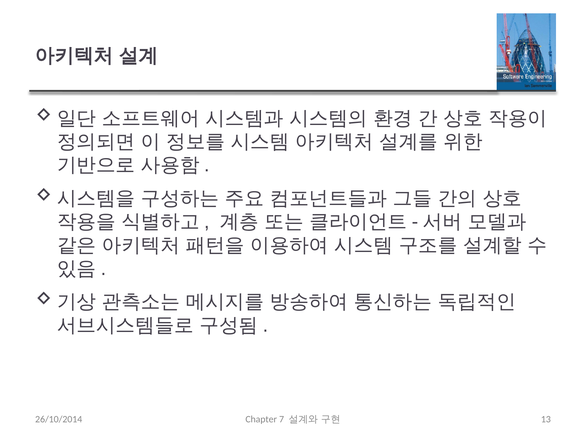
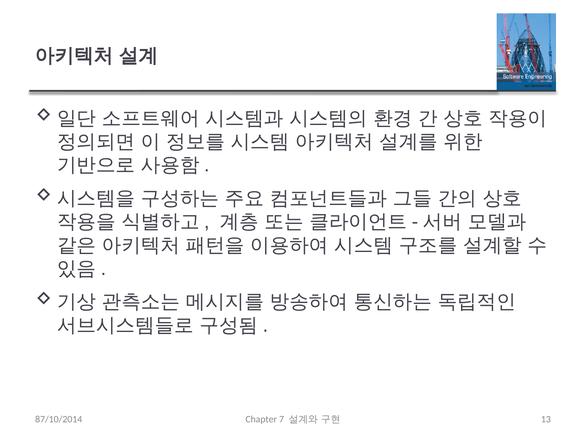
26/10/2014: 26/10/2014 -> 87/10/2014
